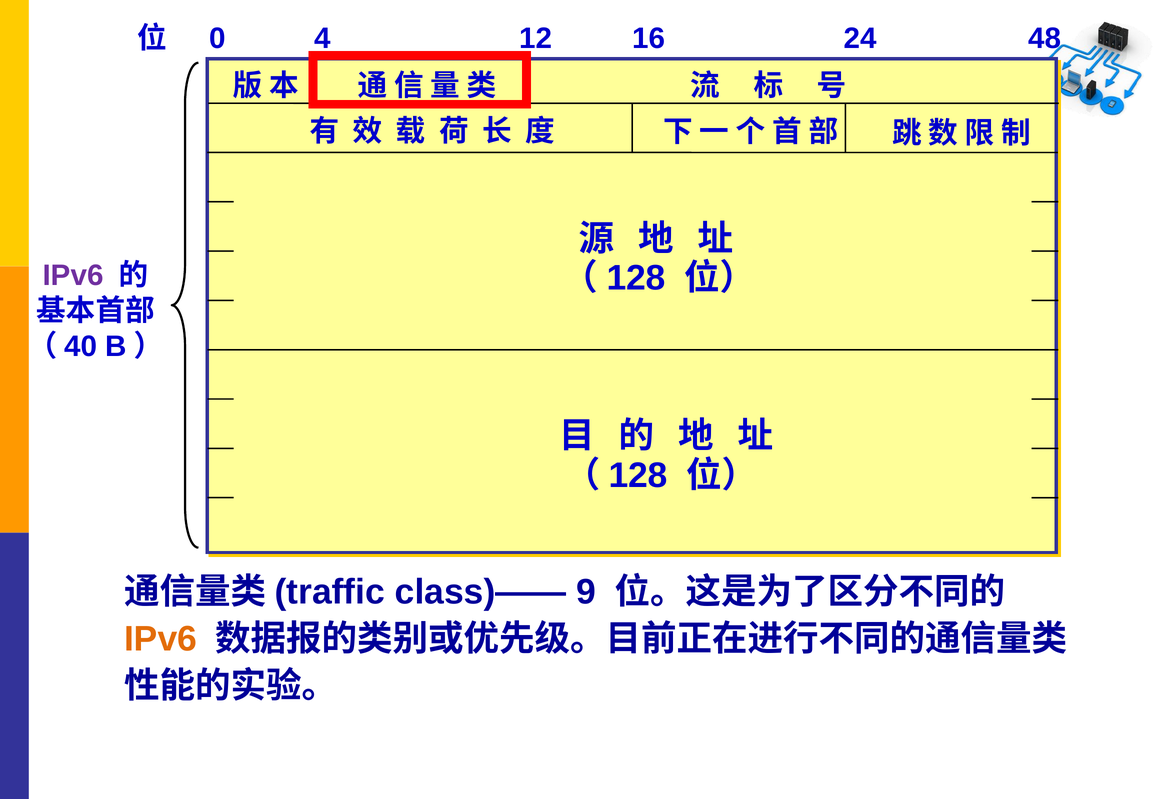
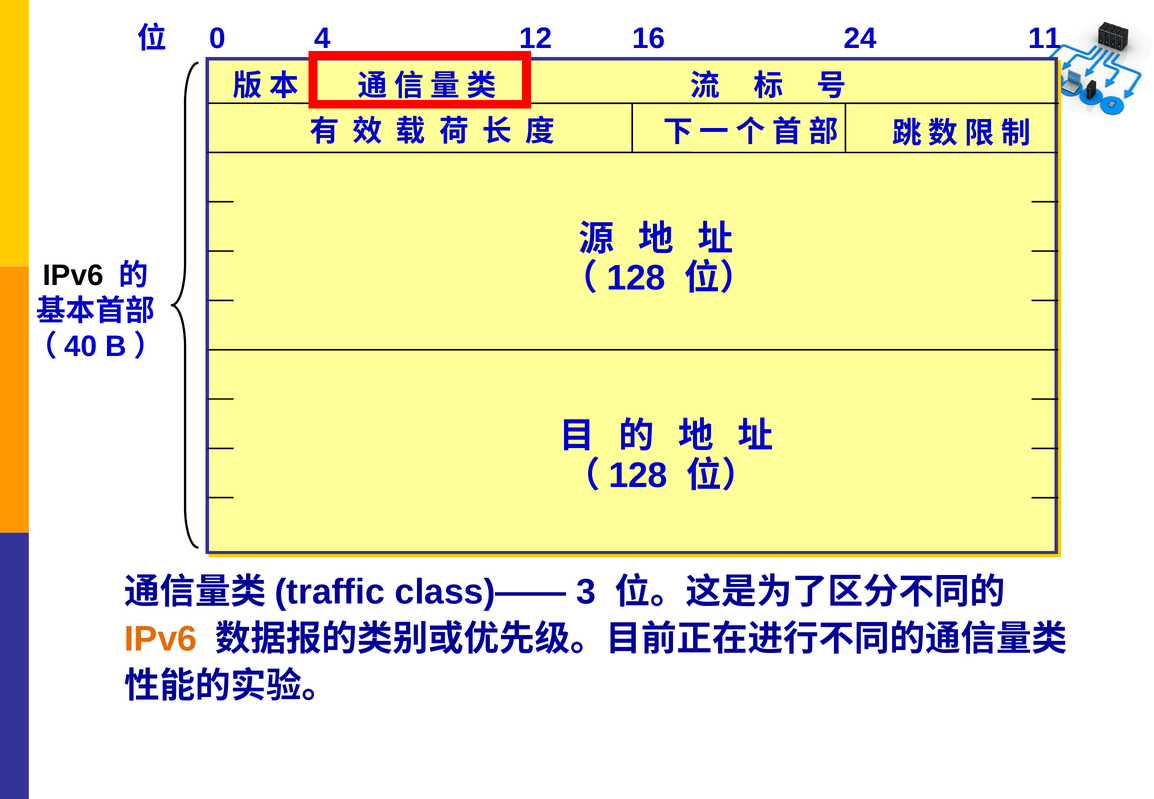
48: 48 -> 11
IPv6 at (73, 275) colour: purple -> black
9: 9 -> 3
